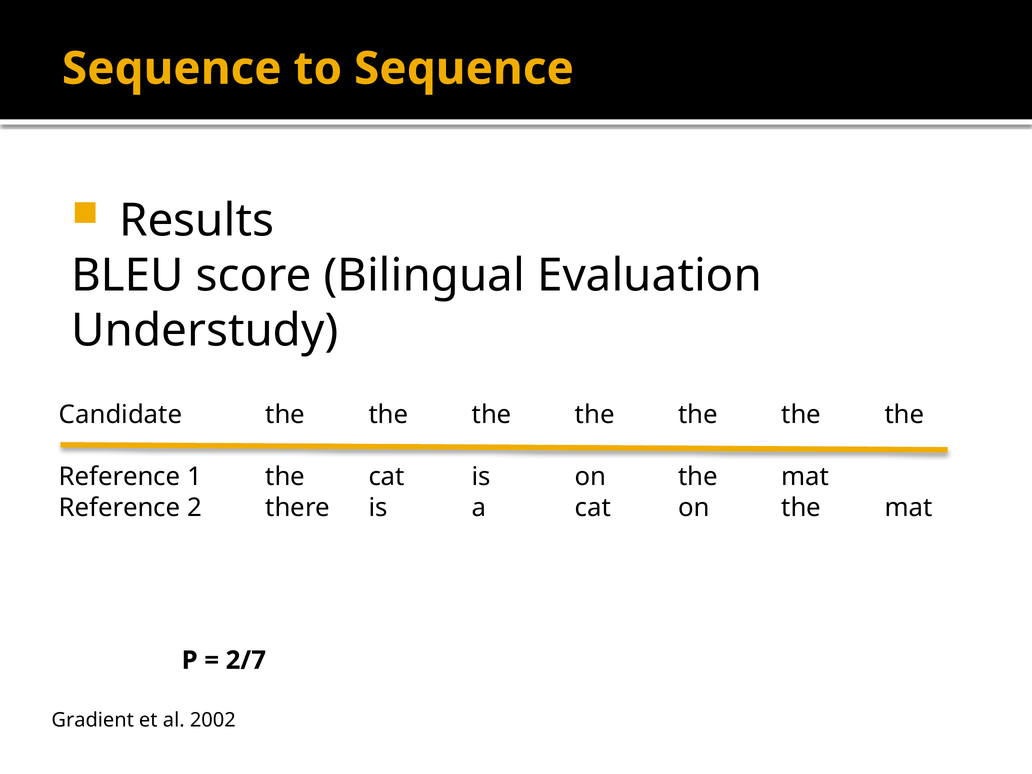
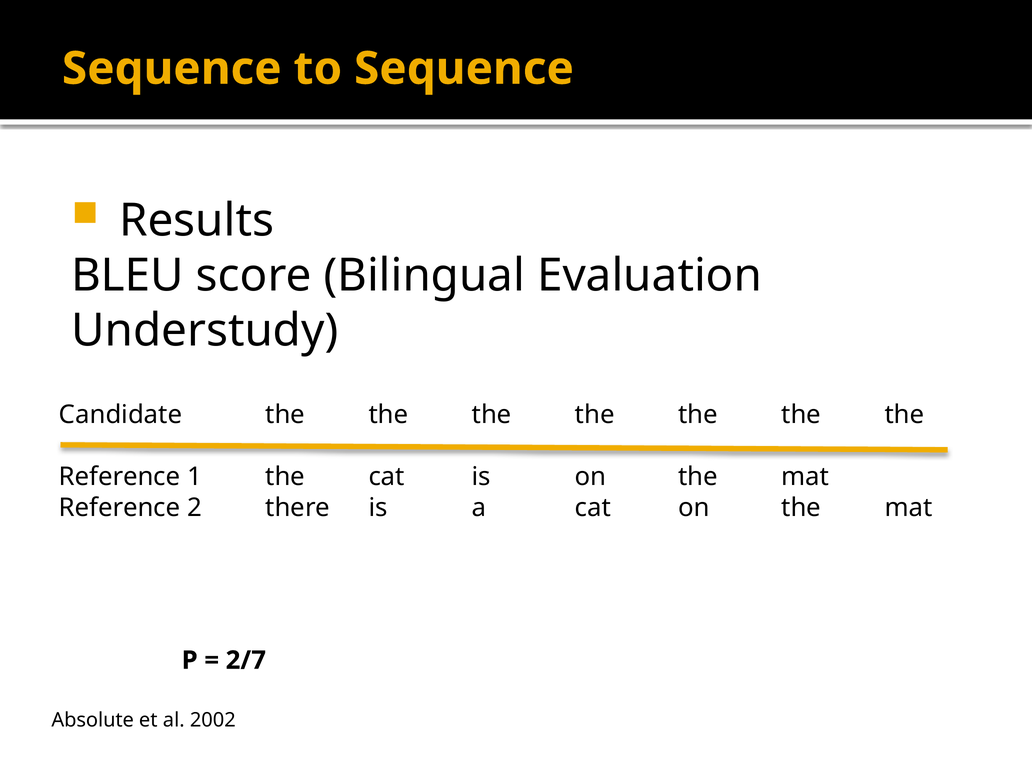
Gradient: Gradient -> Absolute
